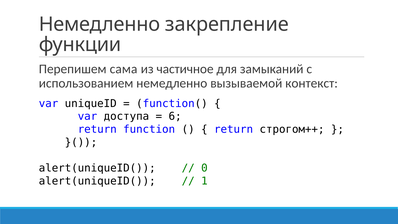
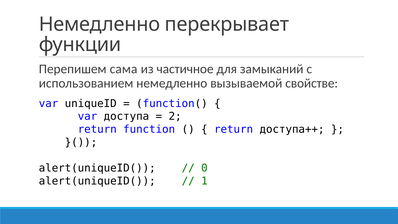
закрепление: закрепление -> перекрывает
контекст: контекст -> свойстве
6: 6 -> 2
строгом++: строгом++ -> доступа++
